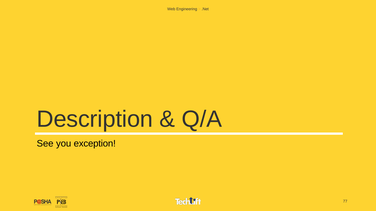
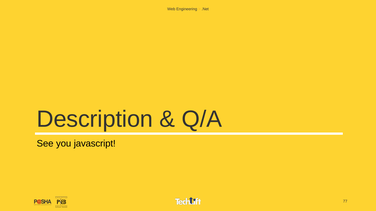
exception: exception -> javascript
